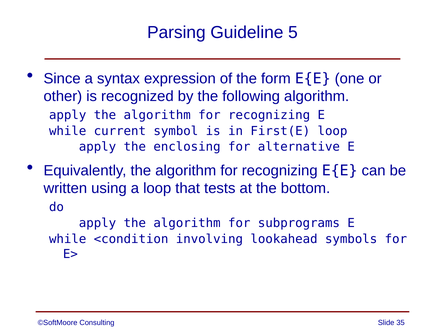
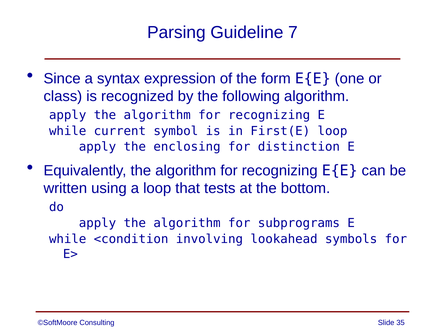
5: 5 -> 7
other: other -> class
alternative: alternative -> distinction
